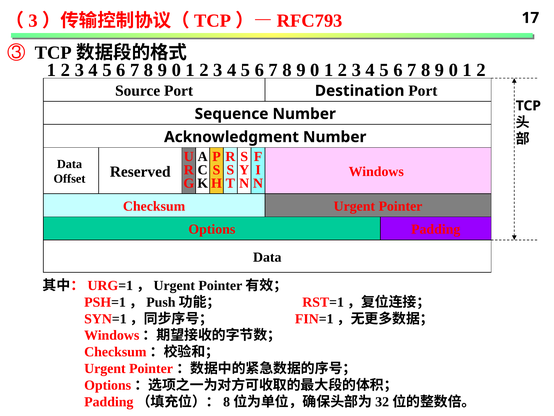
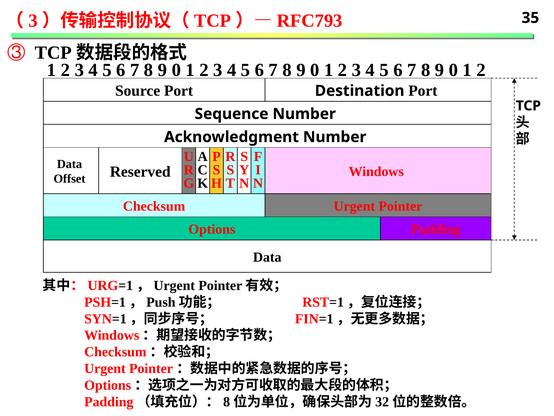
17: 17 -> 35
